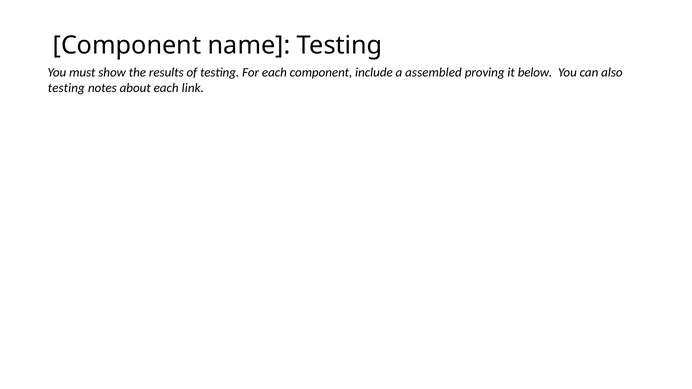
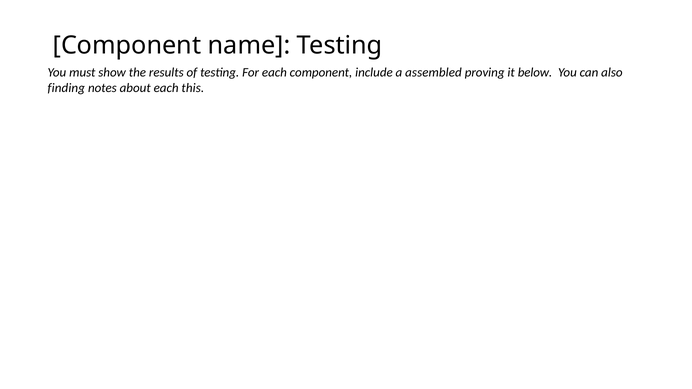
testing at (66, 88): testing -> finding
link: link -> this
